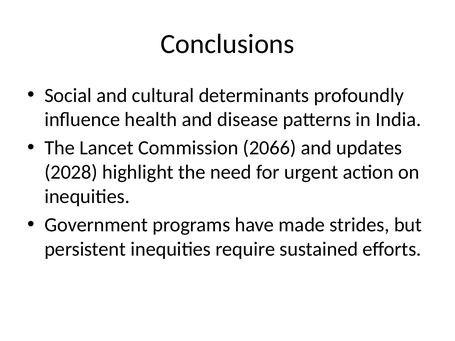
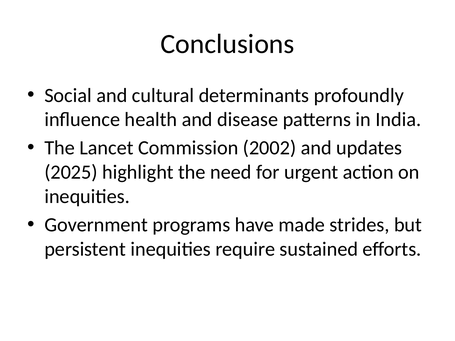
2066: 2066 -> 2002
2028: 2028 -> 2025
